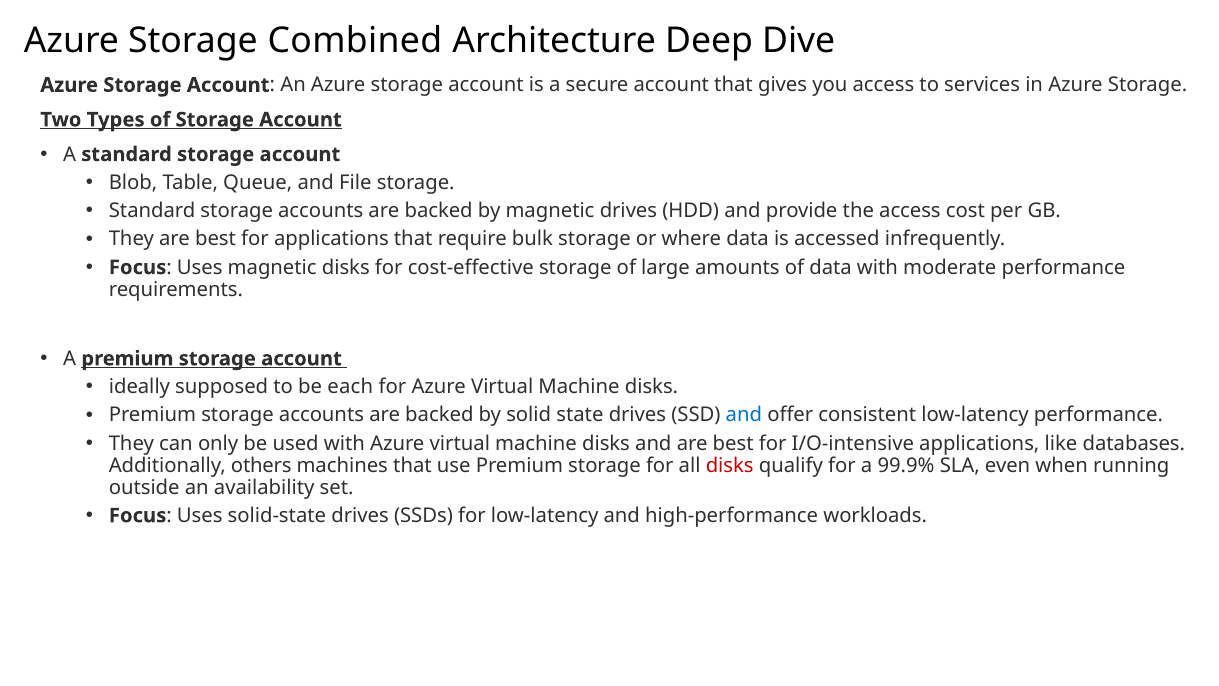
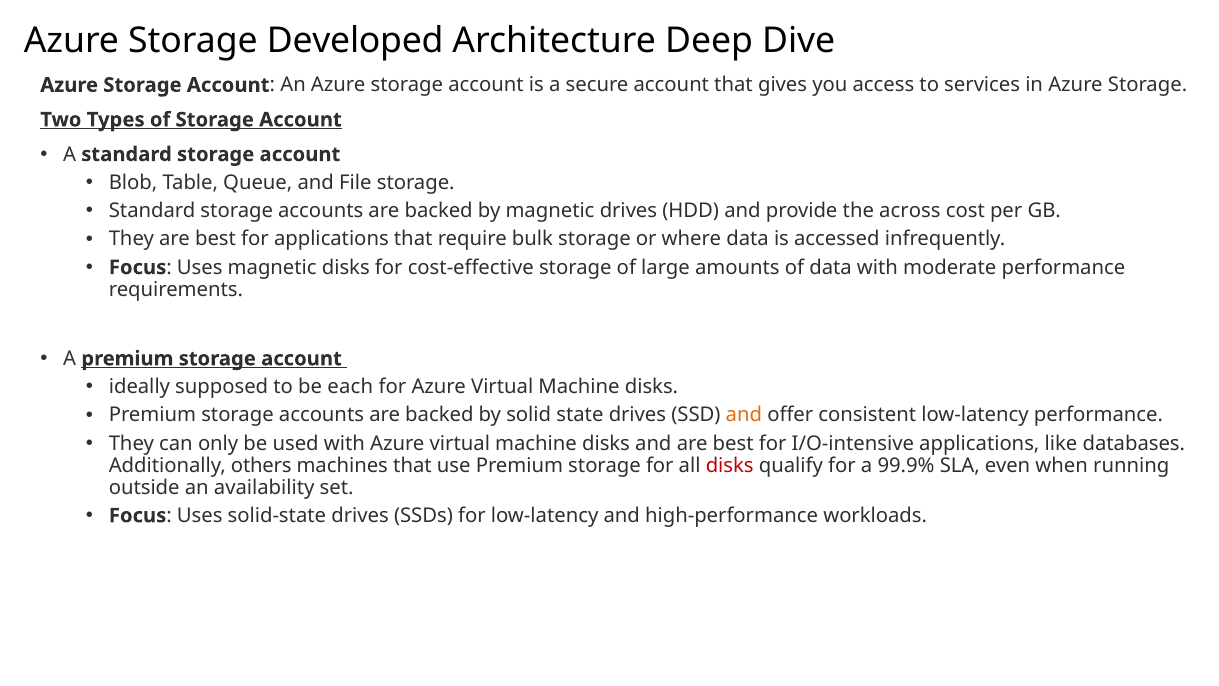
Combined: Combined -> Developed
the access: access -> across
and at (744, 415) colour: blue -> orange
